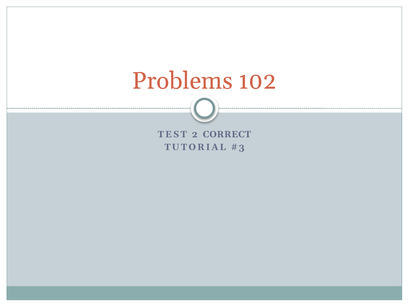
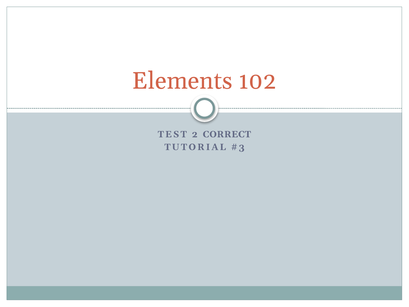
Problems: Problems -> Elements
